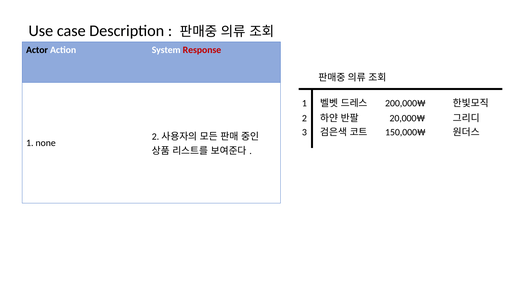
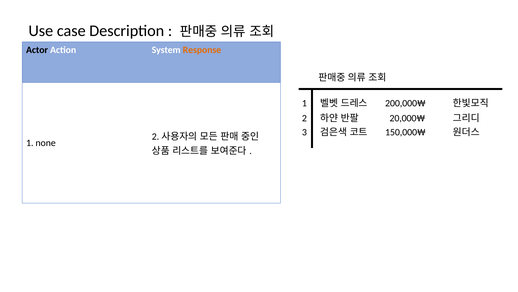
Response colour: red -> orange
